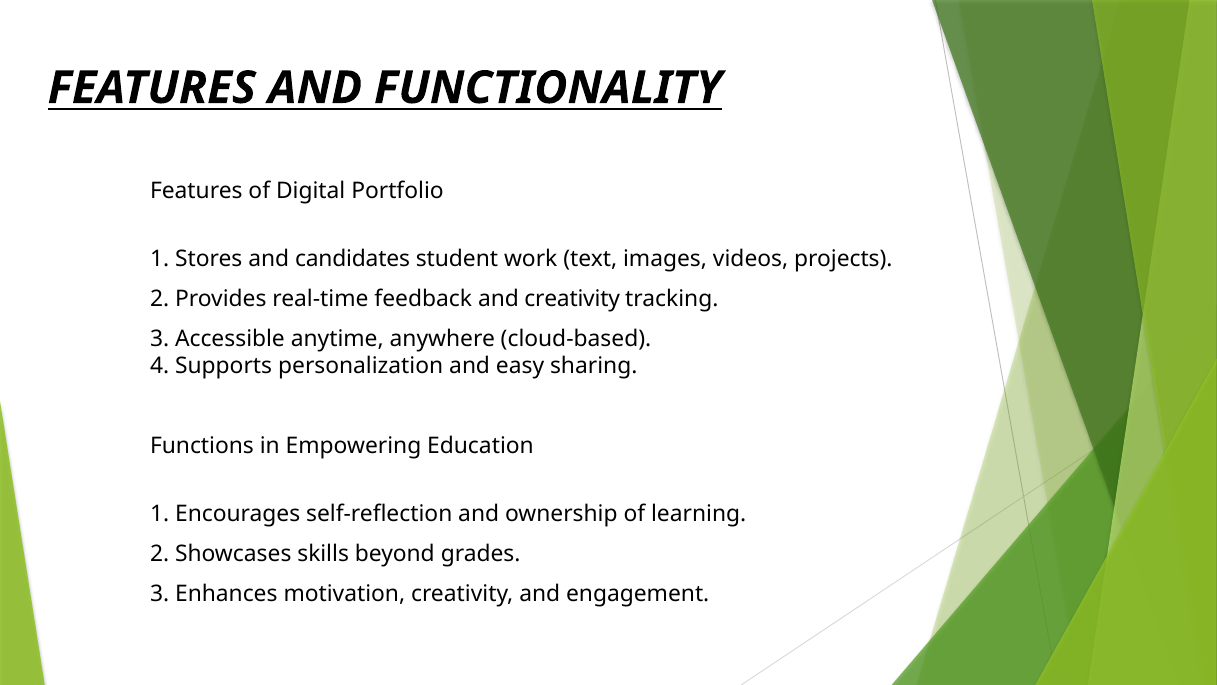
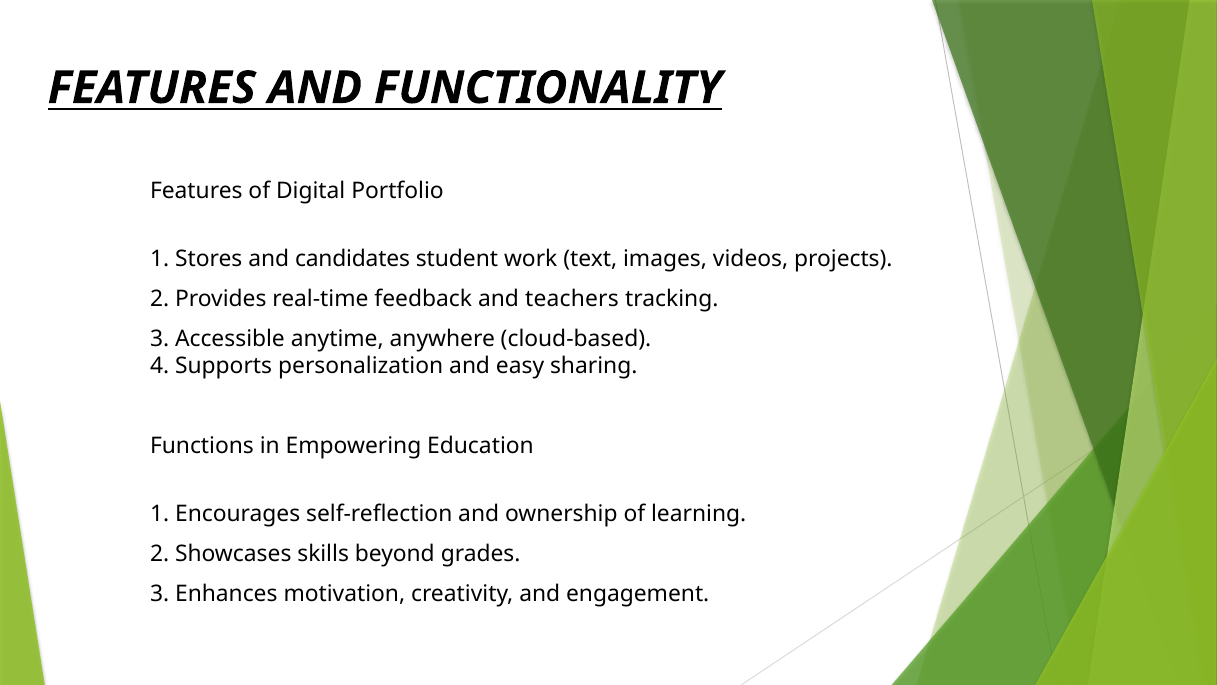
and creativity: creativity -> teachers
